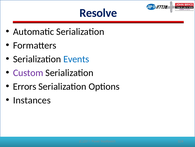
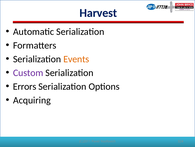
Resolve: Resolve -> Harvest
Events colour: blue -> orange
Instances: Instances -> Acquiring
